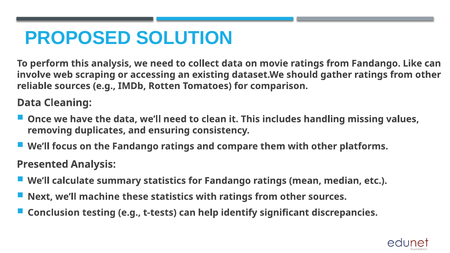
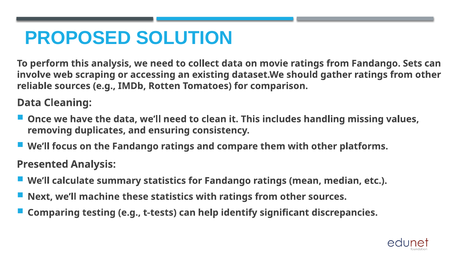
Like: Like -> Sets
Conclusion: Conclusion -> Comparing
